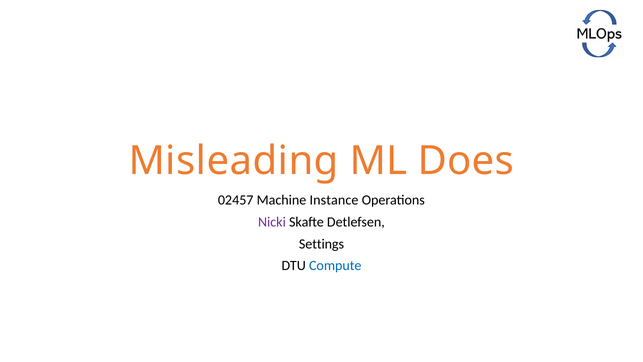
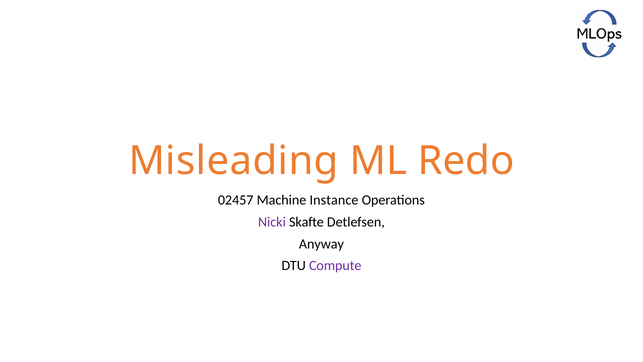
Does: Does -> Redo
Settings: Settings -> Anyway
Compute colour: blue -> purple
